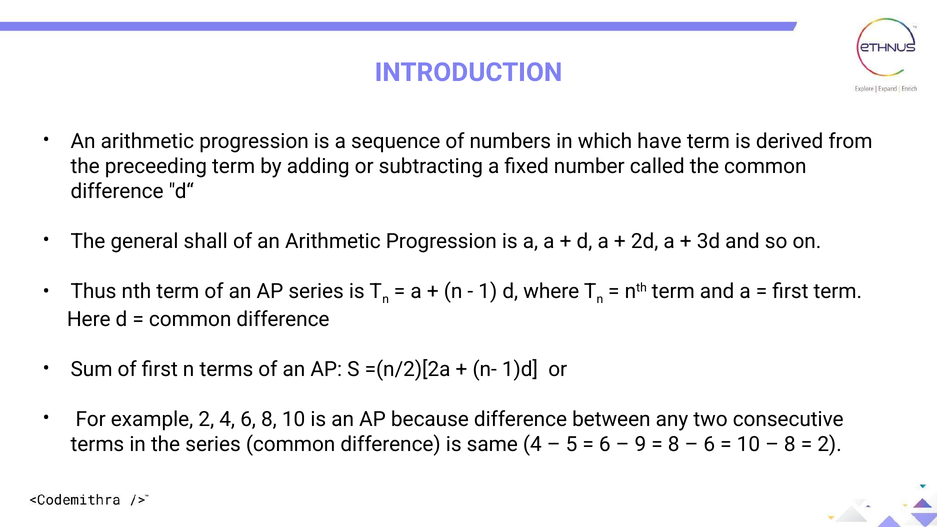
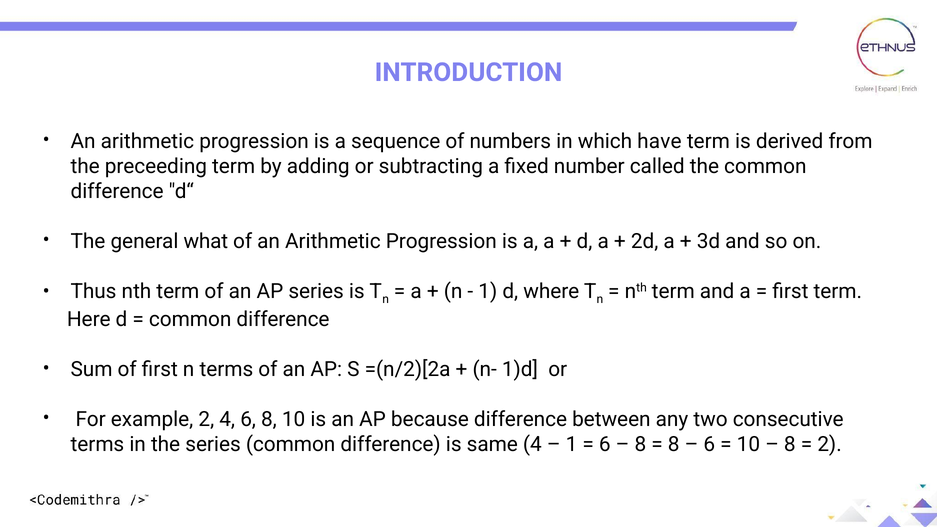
shall: shall -> what
5 at (571, 445): 5 -> 1
9 at (640, 445): 9 -> 8
